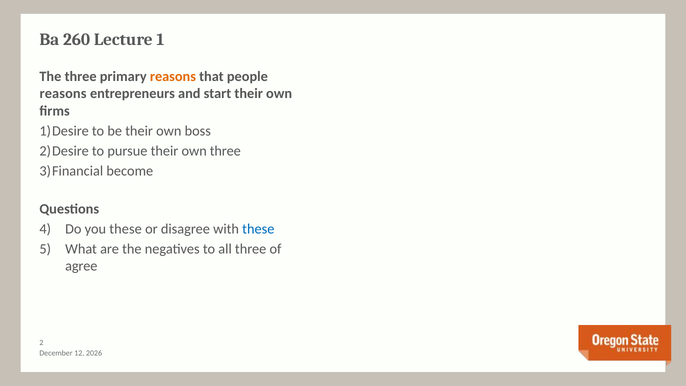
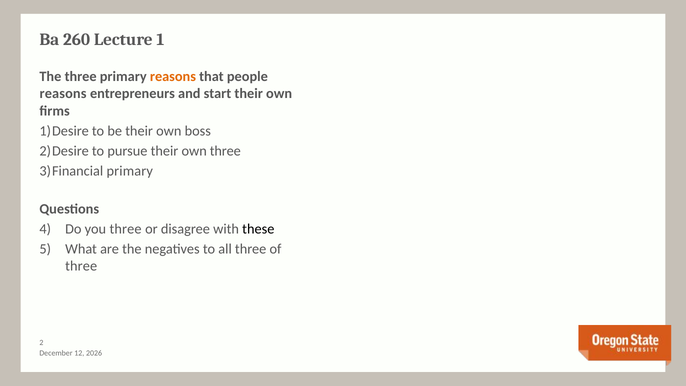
become at (130, 171): become -> primary
you these: these -> three
these at (258, 229) colour: blue -> black
agree at (81, 266): agree -> three
